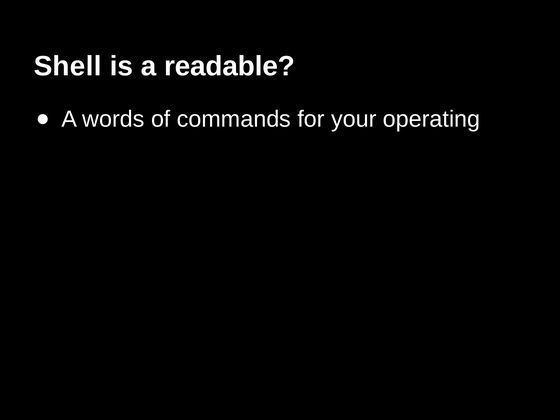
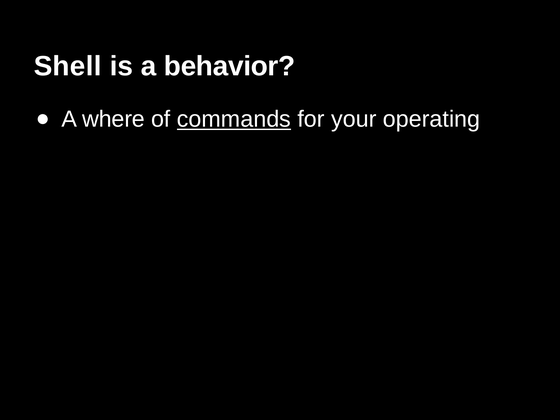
readable: readable -> behavior
words: words -> where
commands underline: none -> present
